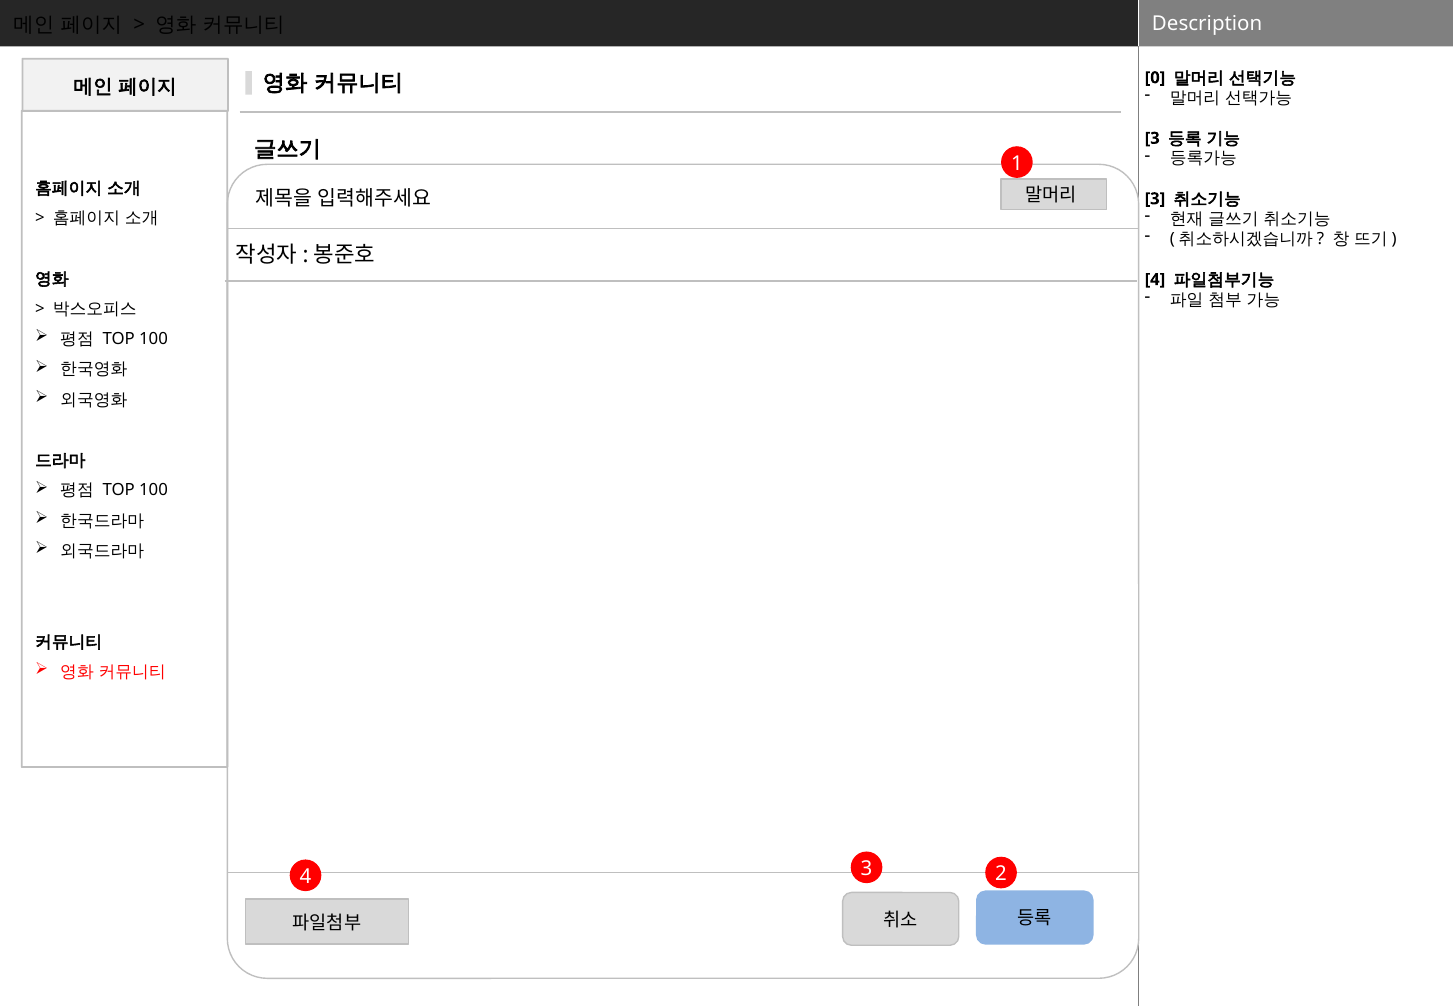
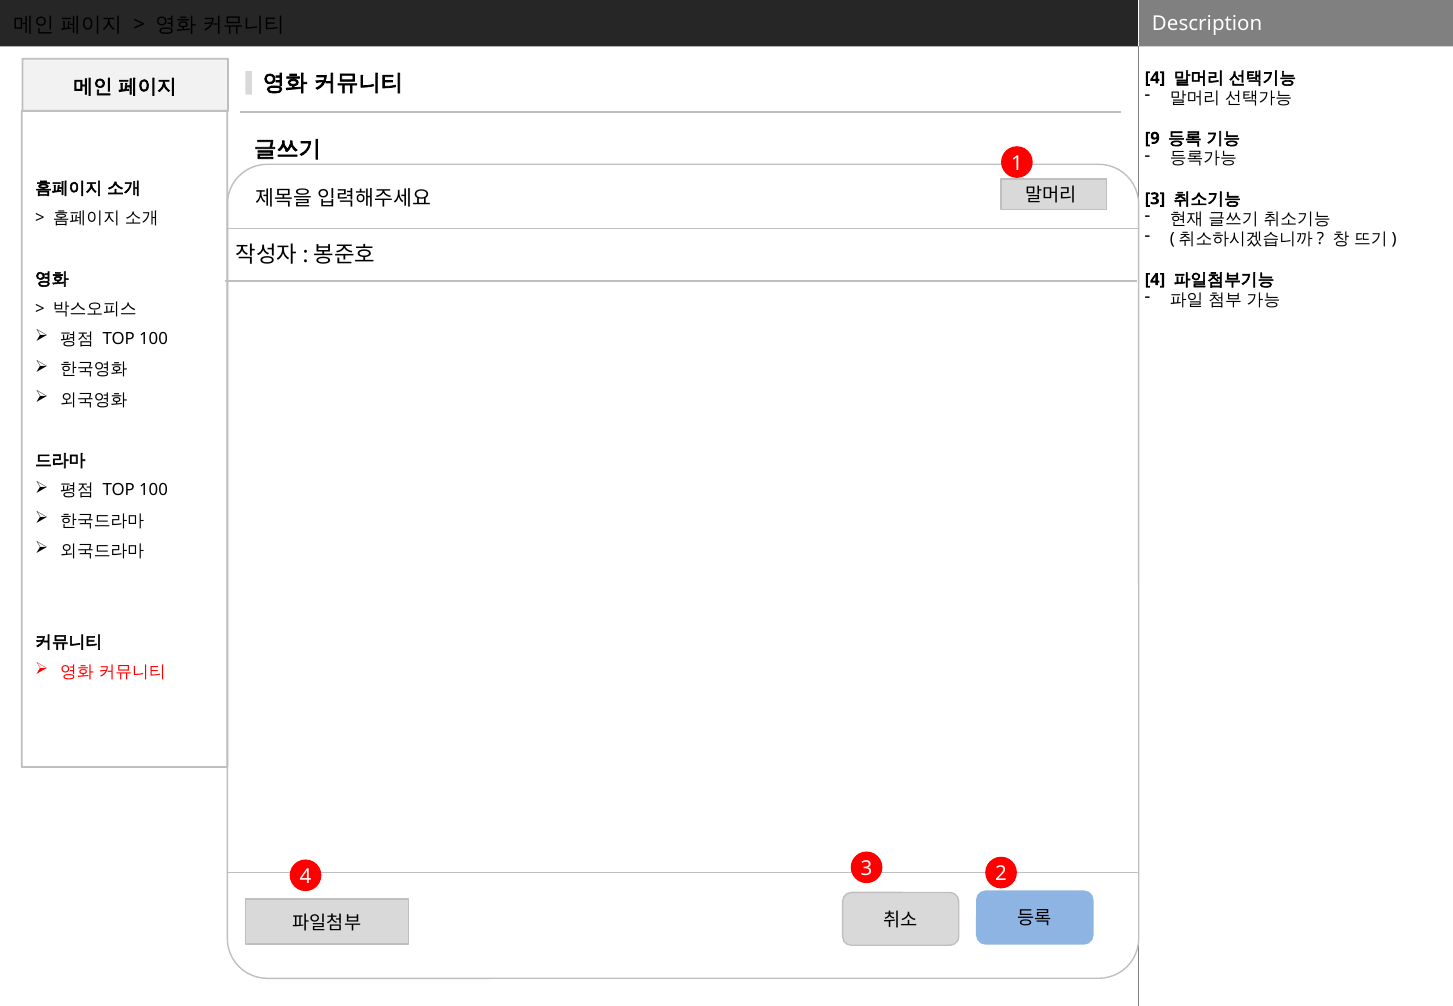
0 at (1155, 78): 0 -> 4
3 at (1152, 138): 3 -> 9
